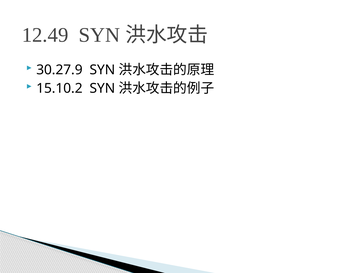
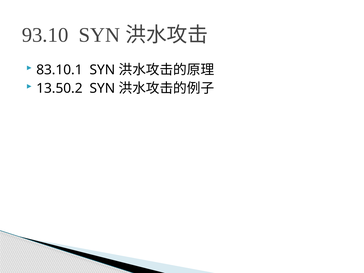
12.49: 12.49 -> 93.10
30.27.9: 30.27.9 -> 83.10.1
15.10.2: 15.10.2 -> 13.50.2
